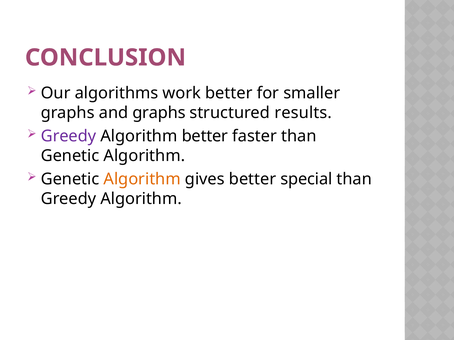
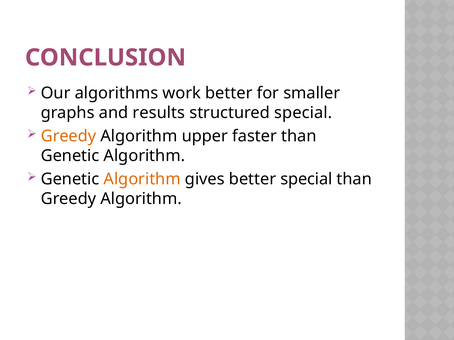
and graphs: graphs -> results
structured results: results -> special
Greedy at (68, 136) colour: purple -> orange
Algorithm better: better -> upper
